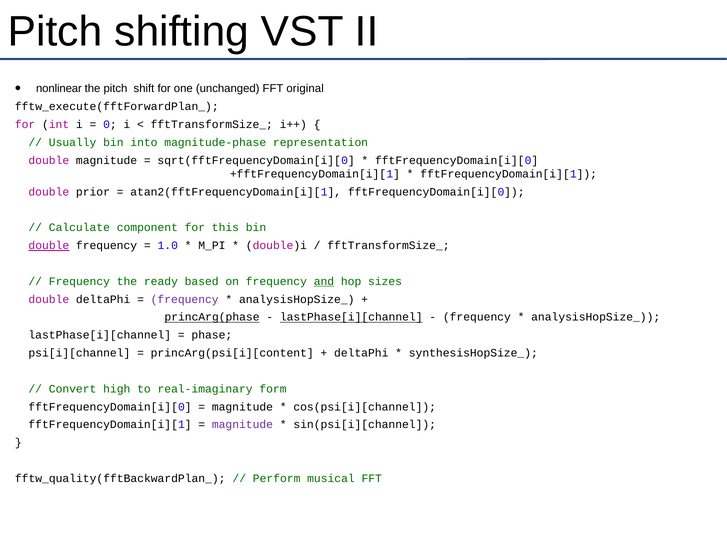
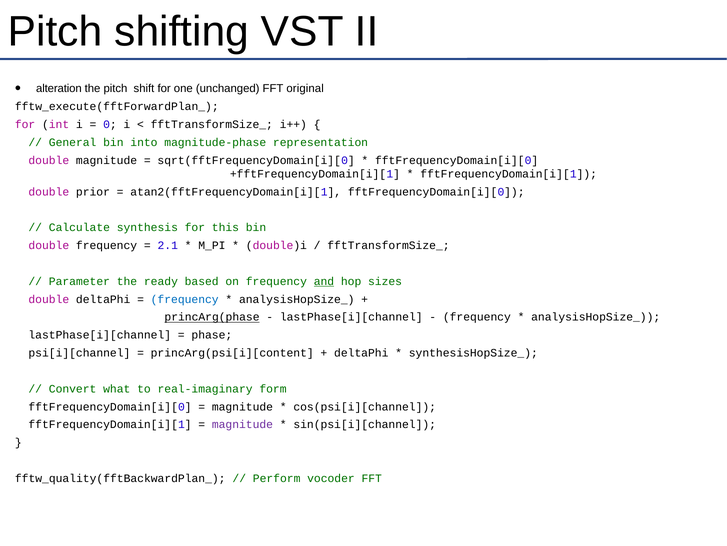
nonlinear: nonlinear -> alteration
Usually: Usually -> General
component: component -> synthesis
double at (49, 245) underline: present -> none
1.0: 1.0 -> 2.1
Frequency at (79, 281): Frequency -> Parameter
frequency at (185, 299) colour: purple -> blue
lastPhase[i][channel at (351, 317) underline: present -> none
high: high -> what
musical: musical -> vocoder
